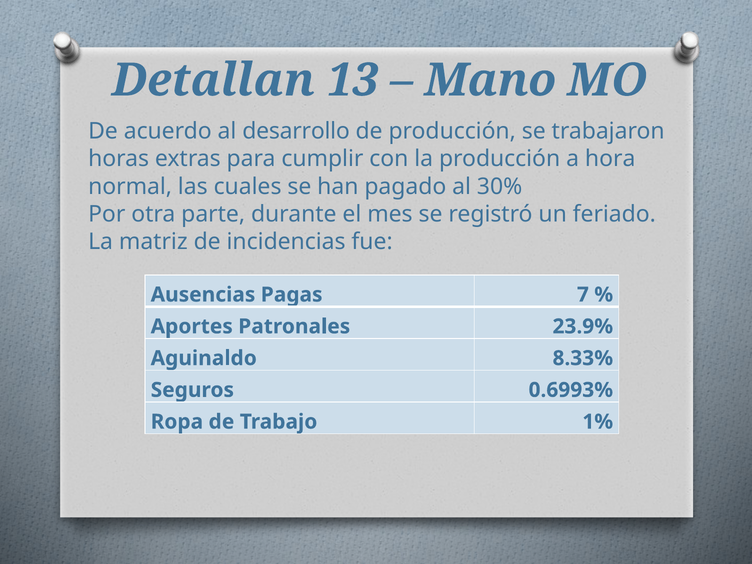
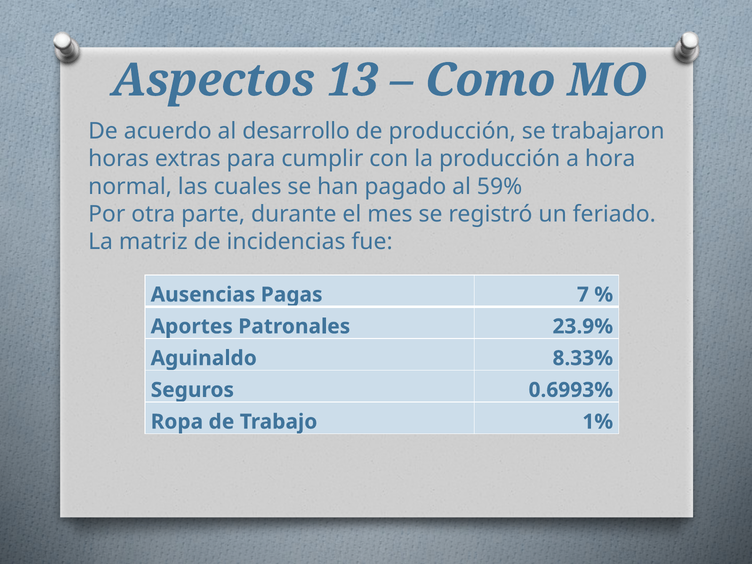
Detallan: Detallan -> Aspectos
Mano: Mano -> Como
30%: 30% -> 59%
